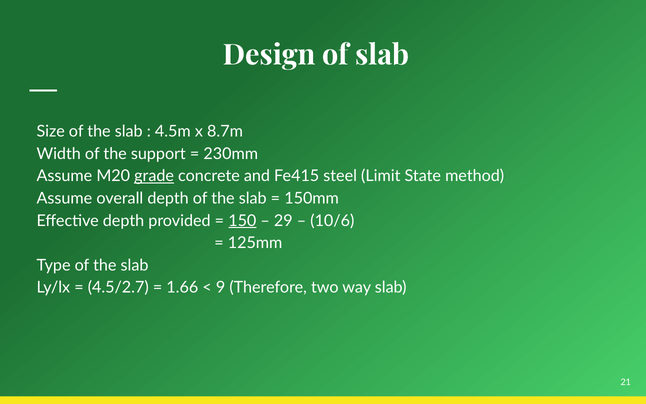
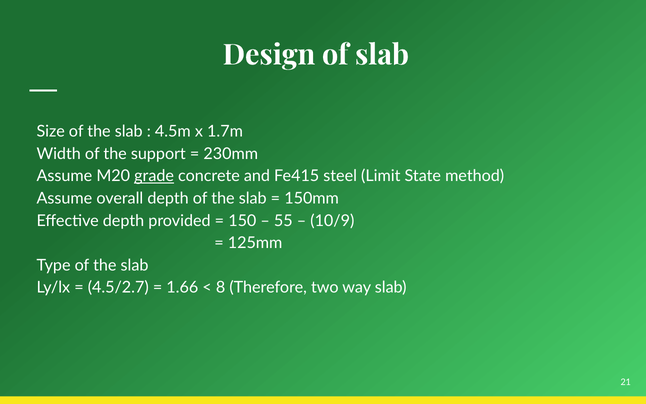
8.7m: 8.7m -> 1.7m
150 underline: present -> none
29: 29 -> 55
10/6: 10/6 -> 10/9
9: 9 -> 8
